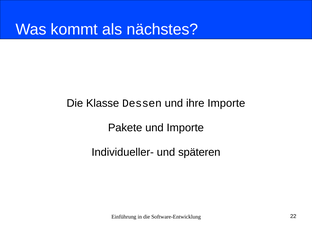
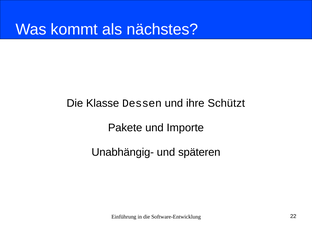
ihre Importe: Importe -> Schützt
Individueller-: Individueller- -> Unabhängig-
